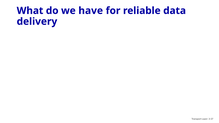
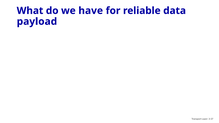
delivery: delivery -> payload
